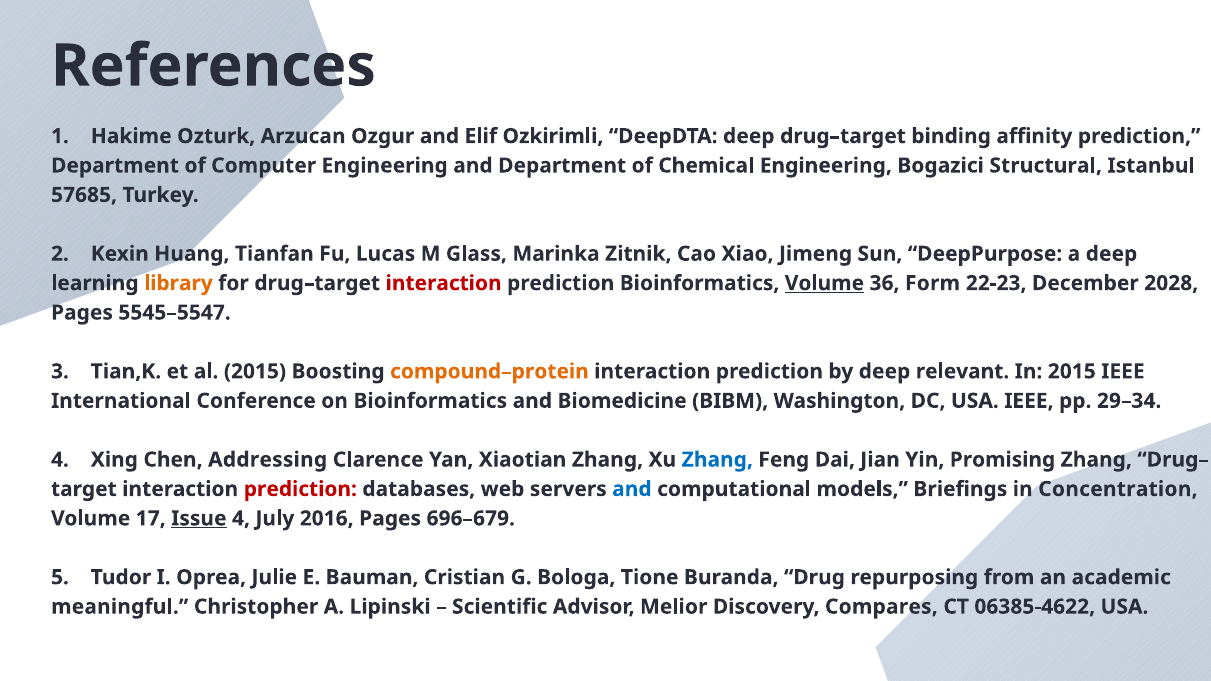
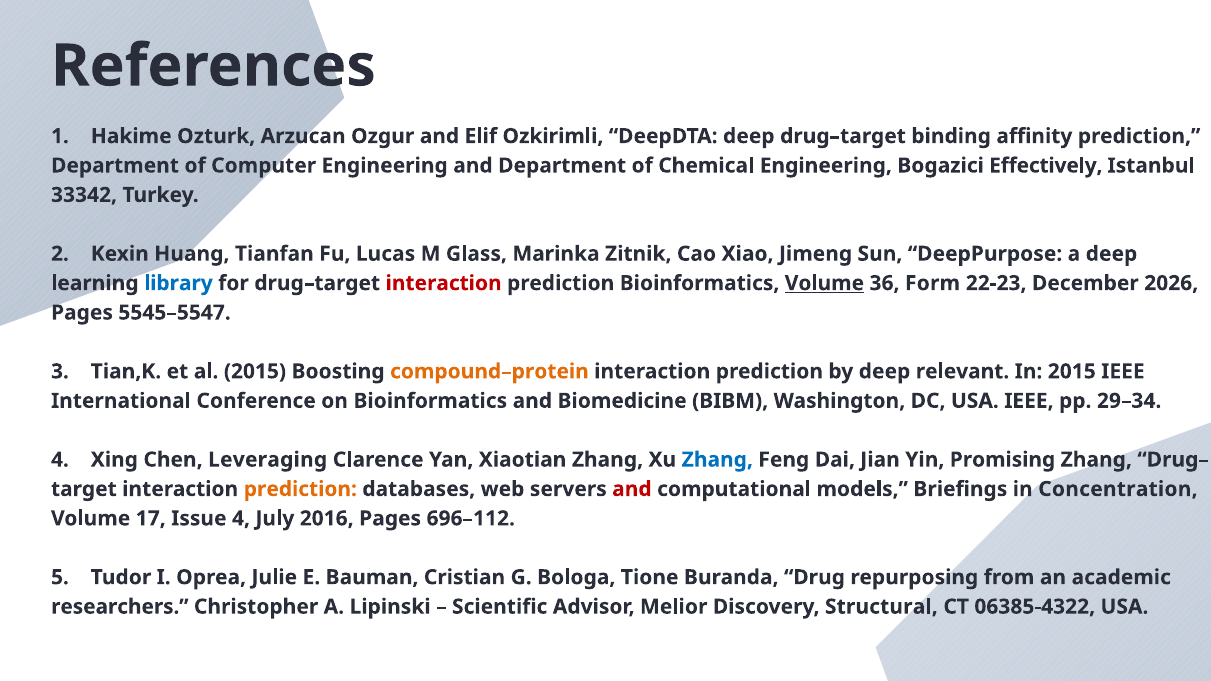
Structural: Structural -> Effectively
57685: 57685 -> 33342
library colour: orange -> blue
2028: 2028 -> 2026
Addressing: Addressing -> Leveraging
prediction at (300, 489) colour: red -> orange
and at (632, 489) colour: blue -> red
Issue underline: present -> none
696–679: 696–679 -> 696–112
meaningful: meaningful -> researchers
Compares: Compares -> Structural
06385-4622: 06385-4622 -> 06385-4322
